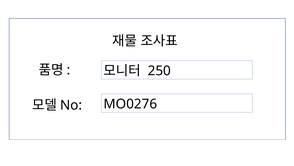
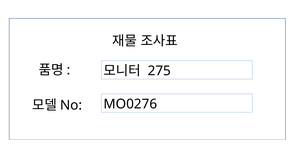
250: 250 -> 275
